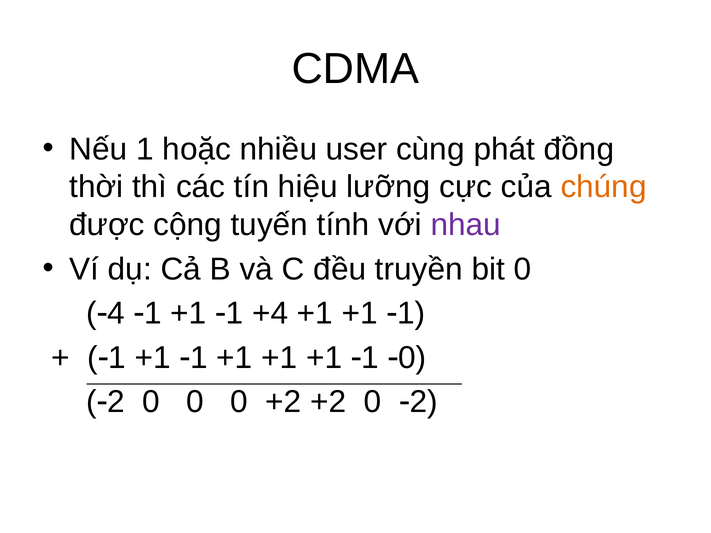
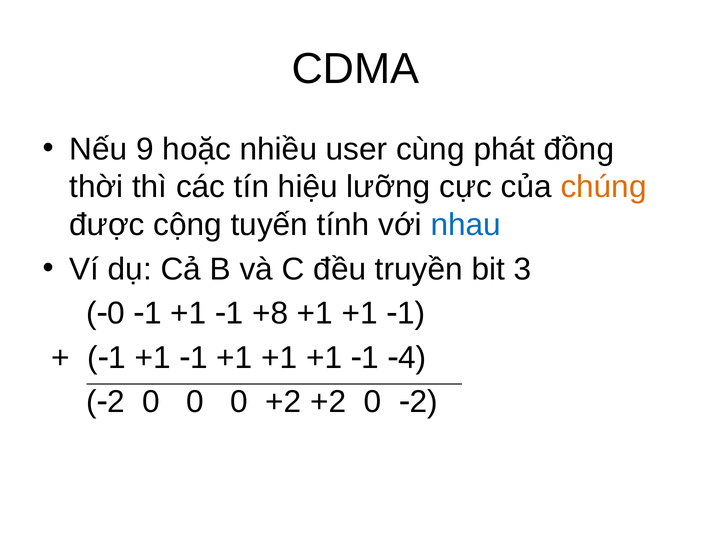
Nếu 1: 1 -> 9
nhau colour: purple -> blue
bit 0: 0 -> 3
4 at (116, 314): 4 -> 0
+4: +4 -> +8
0 at (412, 358): 0 -> 4
